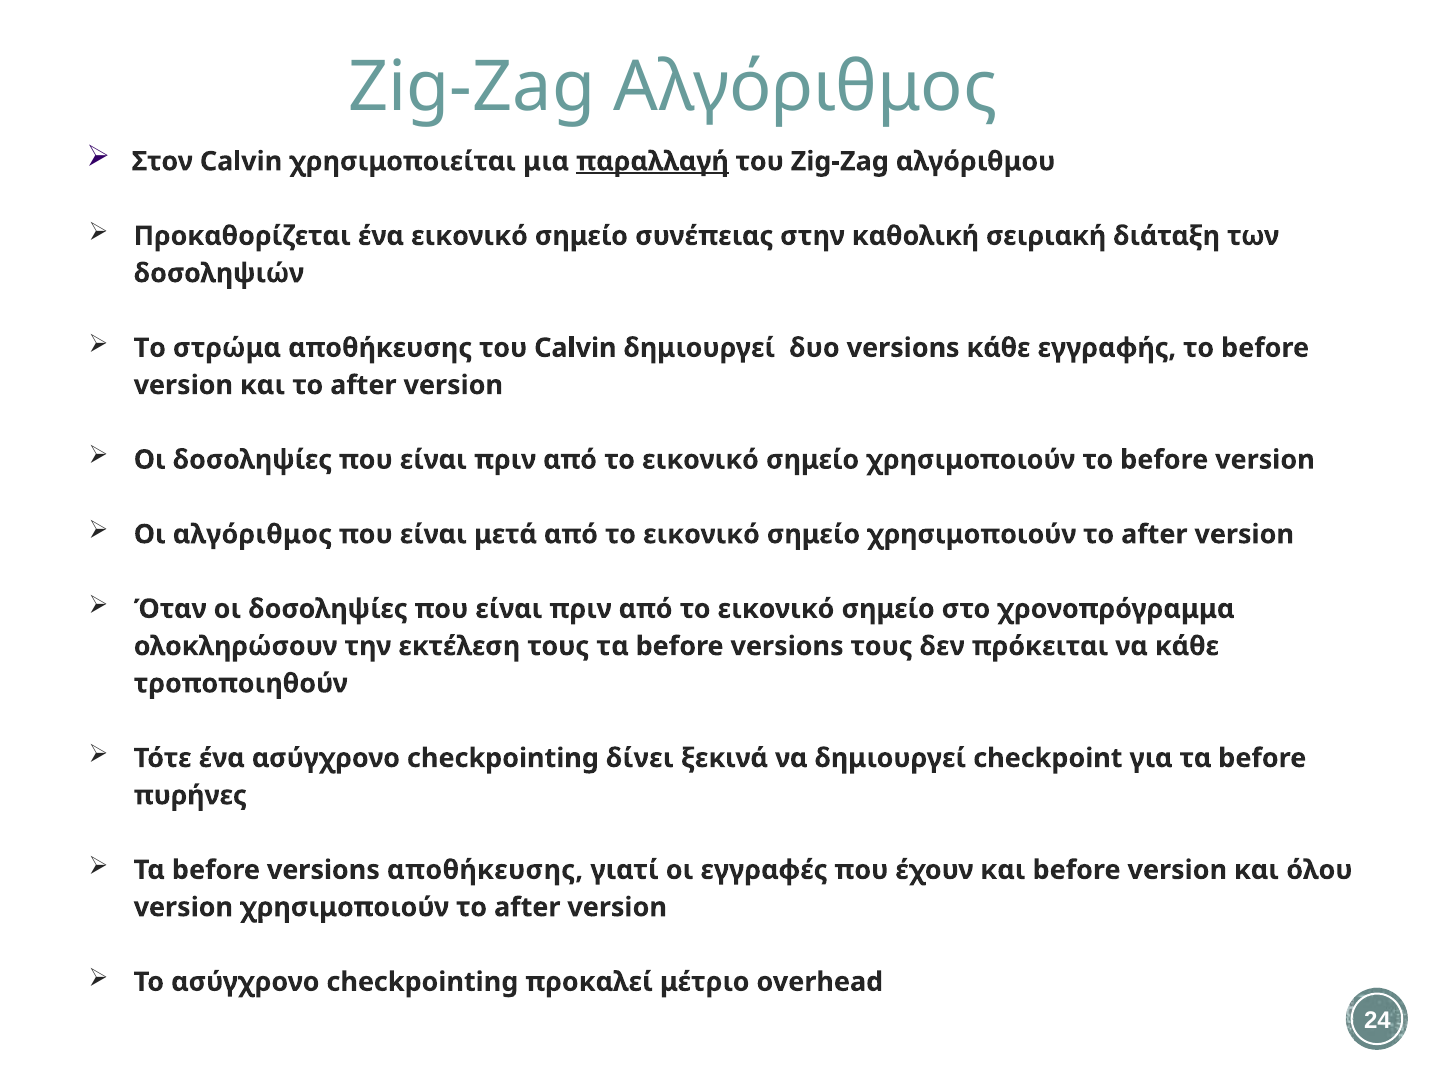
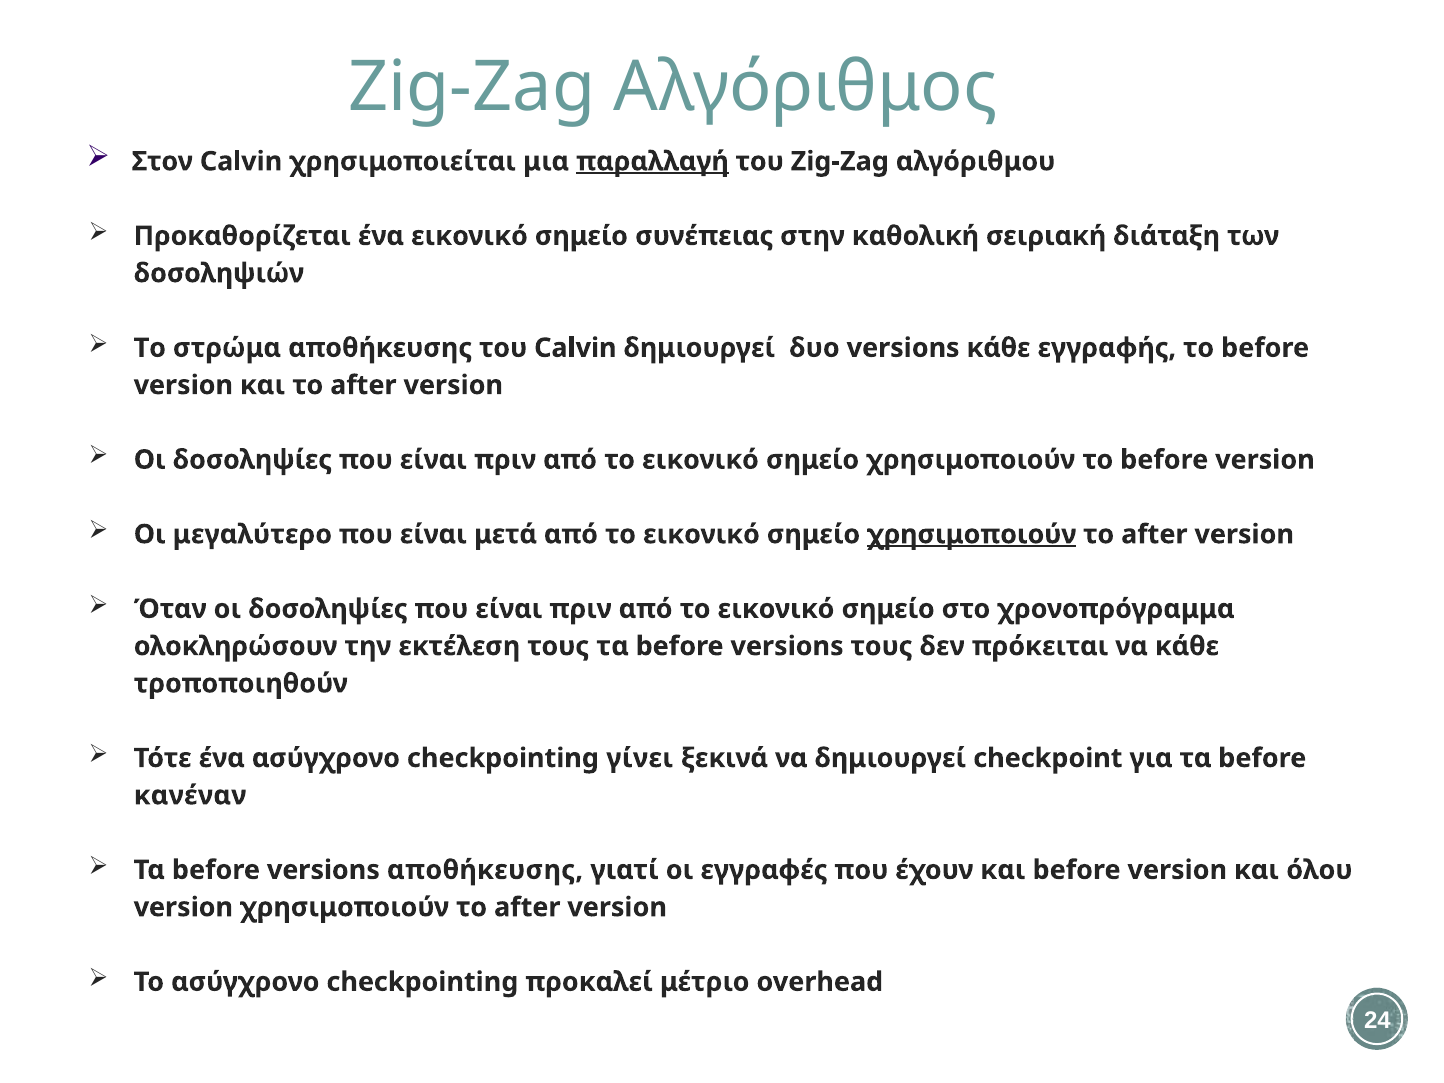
Οι αλγόριθμος: αλγόριθμος -> μεγαλύτερο
χρησιμοποιούν at (972, 534) underline: none -> present
δίνει: δίνει -> γίνει
πυρήνες: πυρήνες -> κανέναν
